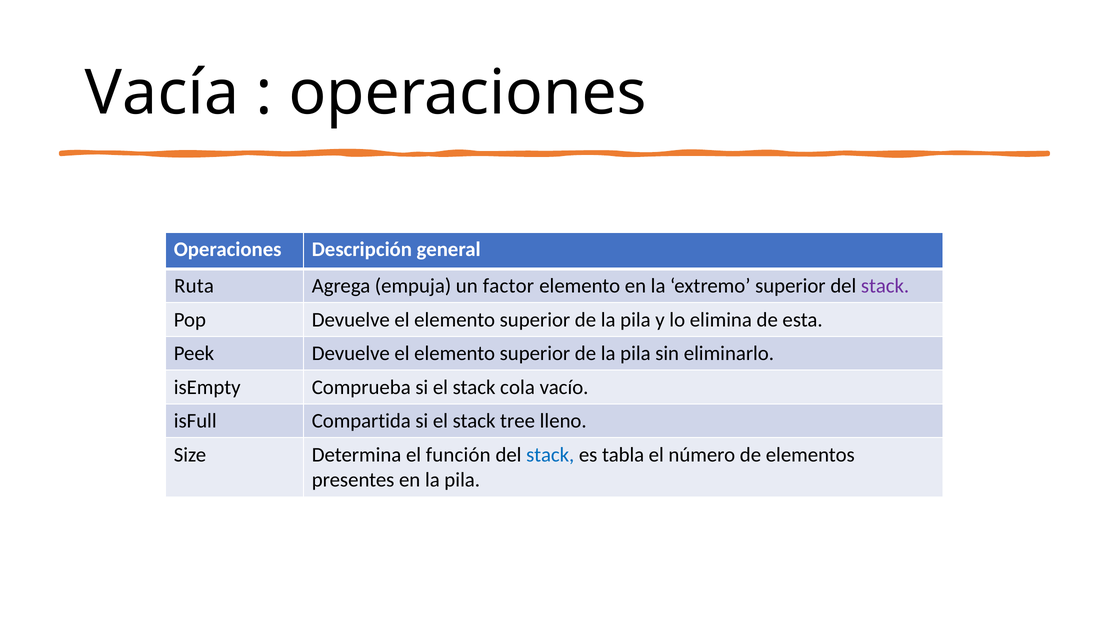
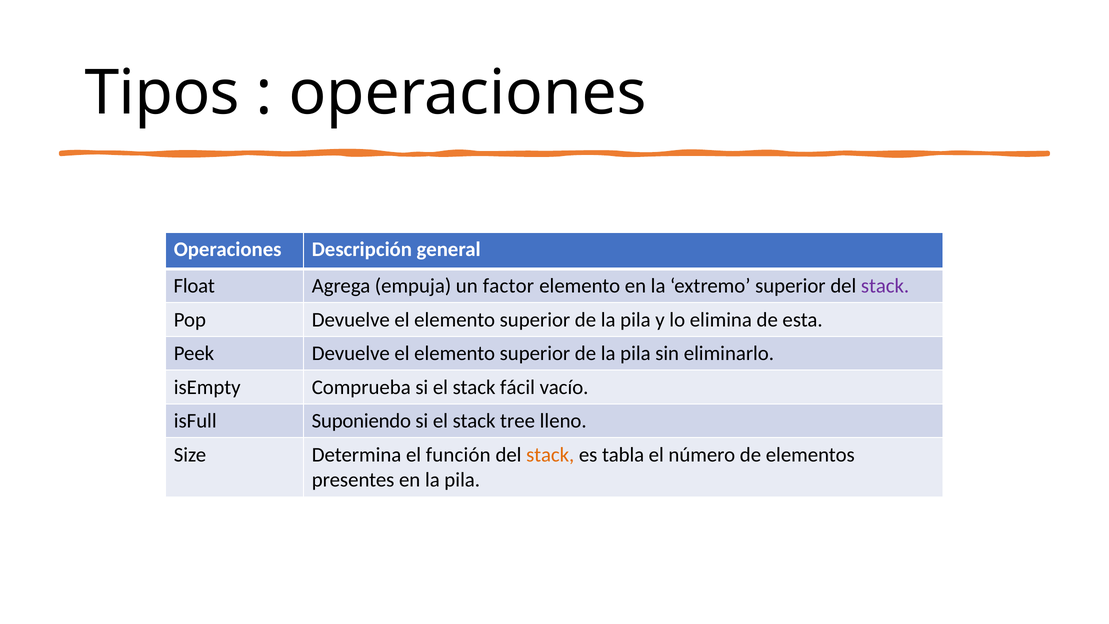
Vacía: Vacía -> Tipos
Ruta: Ruta -> Float
cola: cola -> fácil
Compartida: Compartida -> Suponiendo
stack at (550, 455) colour: blue -> orange
